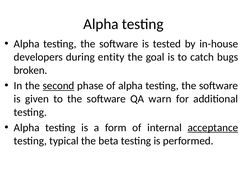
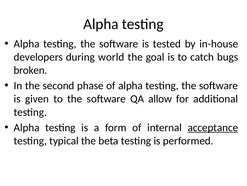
entity: entity -> world
second underline: present -> none
warn: warn -> allow
